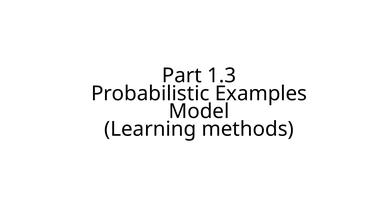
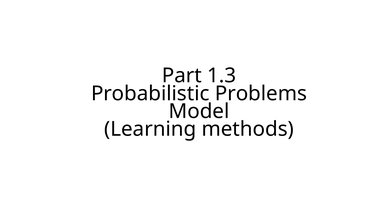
Examples: Examples -> Problems
